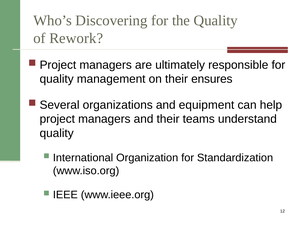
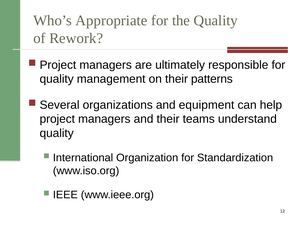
Discovering: Discovering -> Appropriate
ensures: ensures -> patterns
